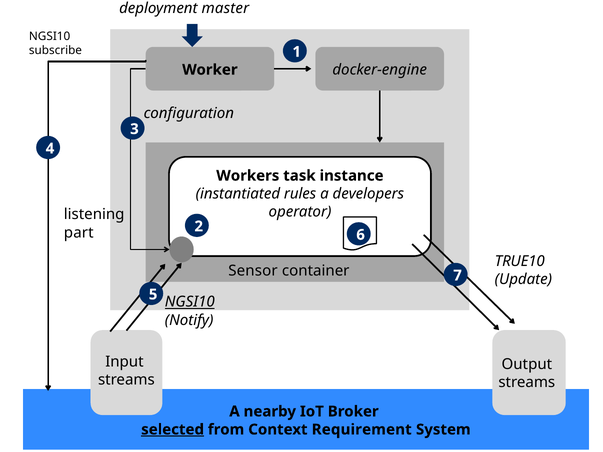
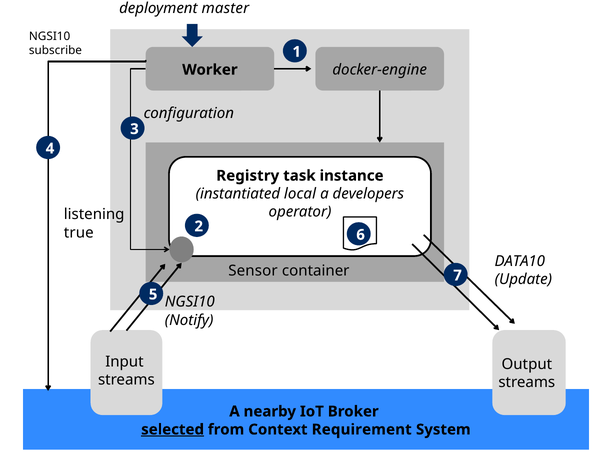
Workers: Workers -> Registry
rules: rules -> local
part: part -> true
TRUE10: TRUE10 -> DATA10
NGSI10 at (190, 302) underline: present -> none
